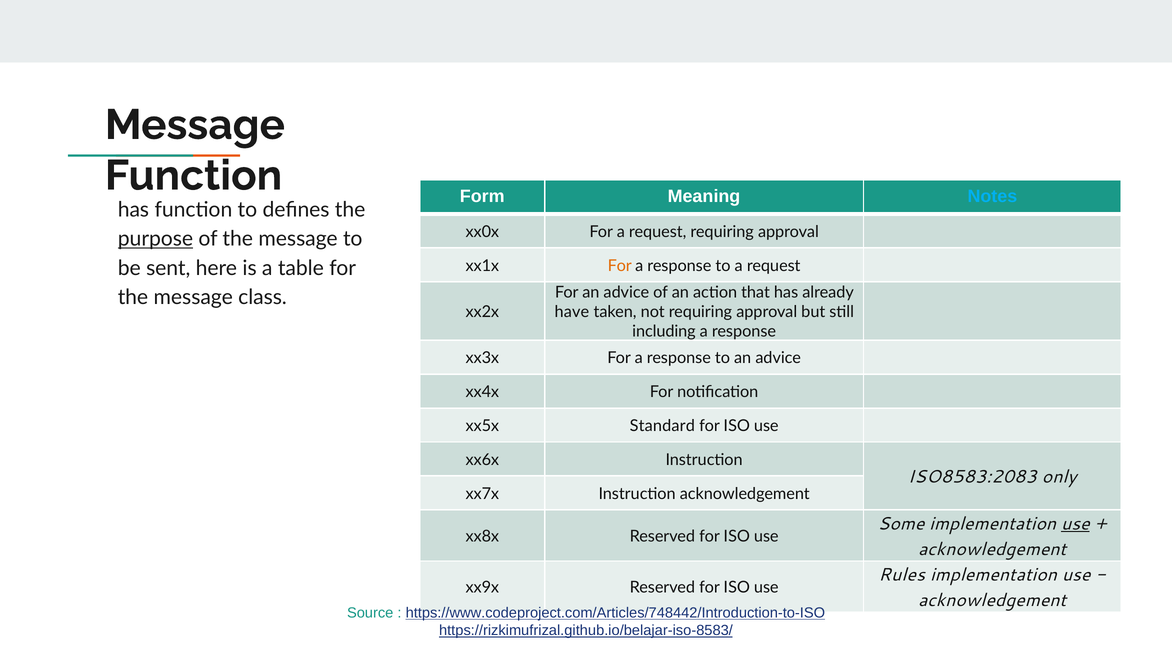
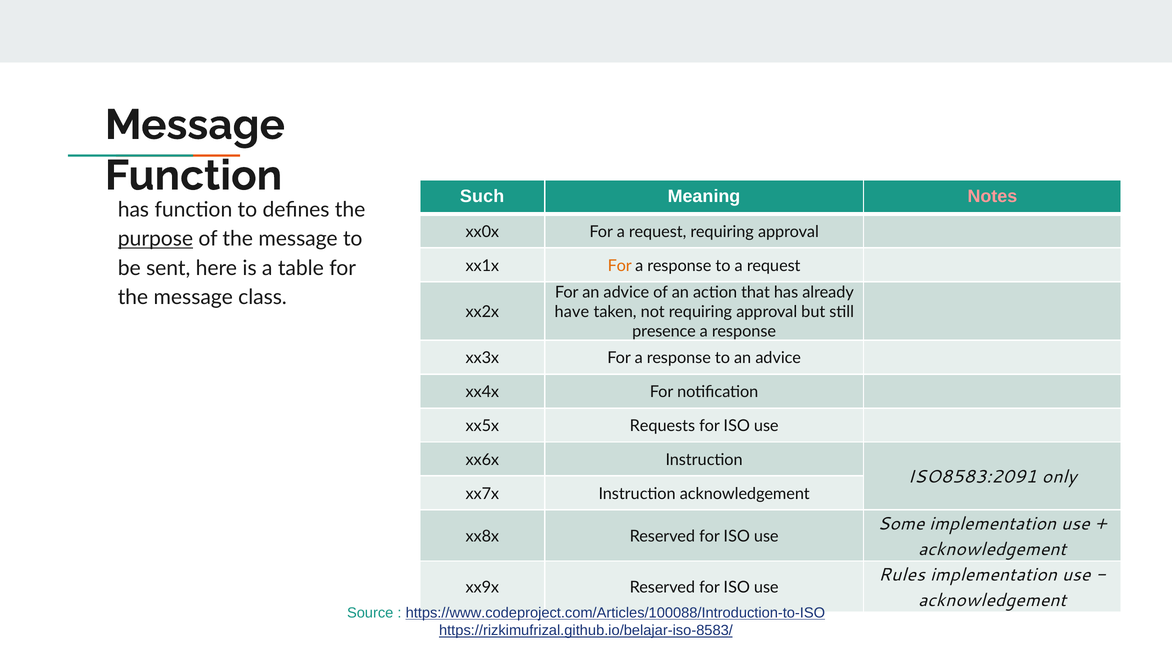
Form: Form -> Such
Notes colour: light blue -> pink
including: including -> presence
Standard: Standard -> Requests
ISO8583:2083: ISO8583:2083 -> ISO8583:2091
use at (1075, 524) underline: present -> none
https://www.codeproject.com/Articles/748442/Introduction-to-ISO: https://www.codeproject.com/Articles/748442/Introduction-to-ISO -> https://www.codeproject.com/Articles/100088/Introduction-to-ISO
